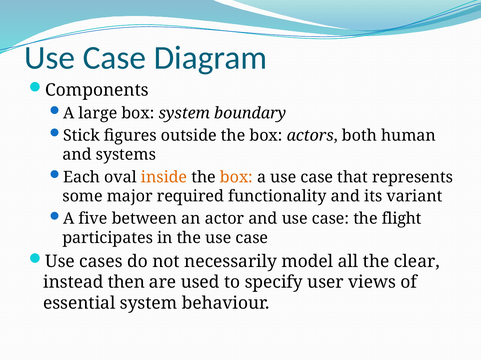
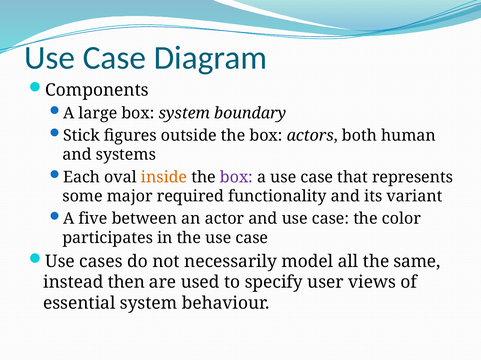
box at (236, 177) colour: orange -> purple
flight: flight -> color
clear: clear -> same
